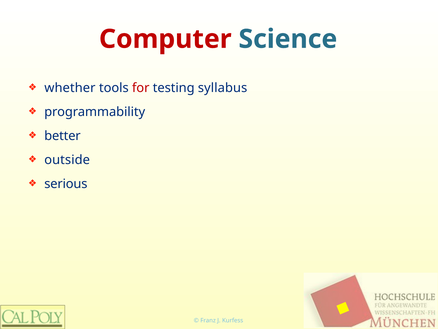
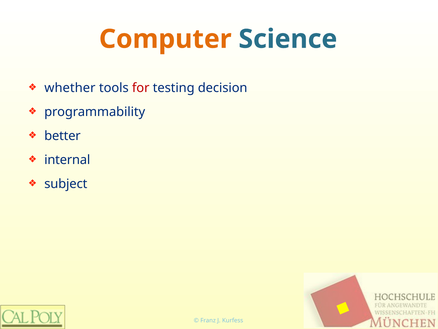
Computer colour: red -> orange
syllabus: syllabus -> decision
outside: outside -> internal
serious: serious -> subject
